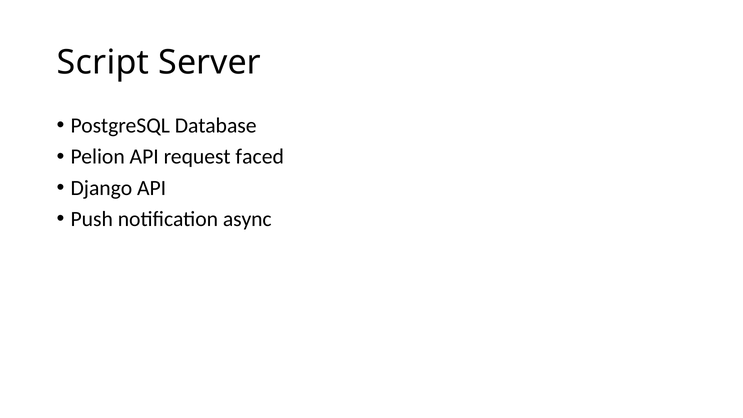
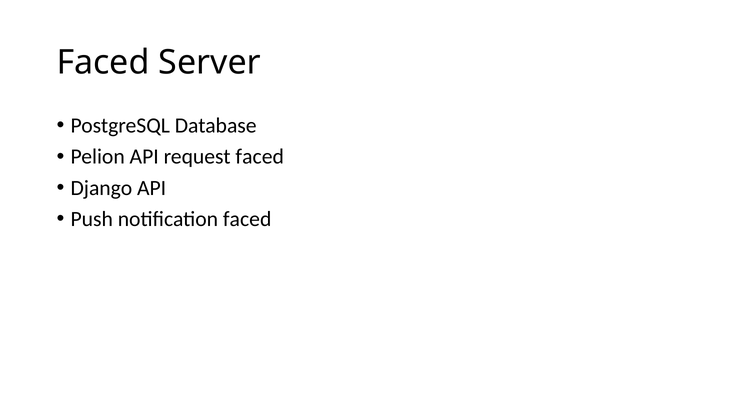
Script at (103, 62): Script -> Faced
notification async: async -> faced
